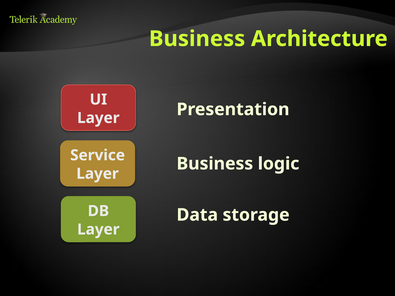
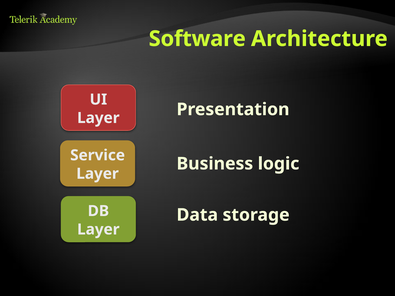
Business at (197, 39): Business -> Software
